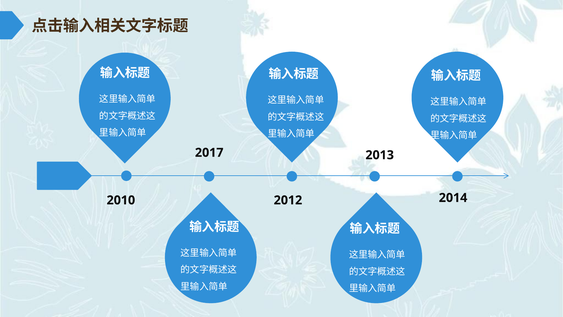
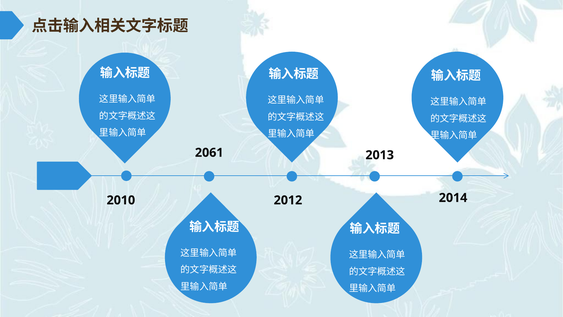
2017: 2017 -> 2061
